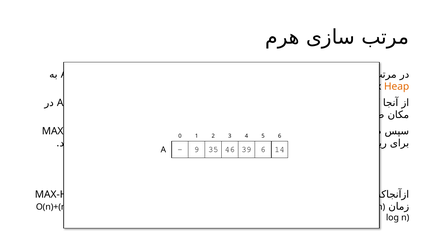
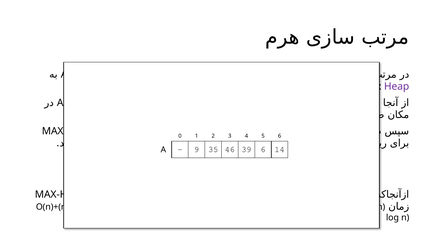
Heap at (397, 87) colour: orange -> purple
